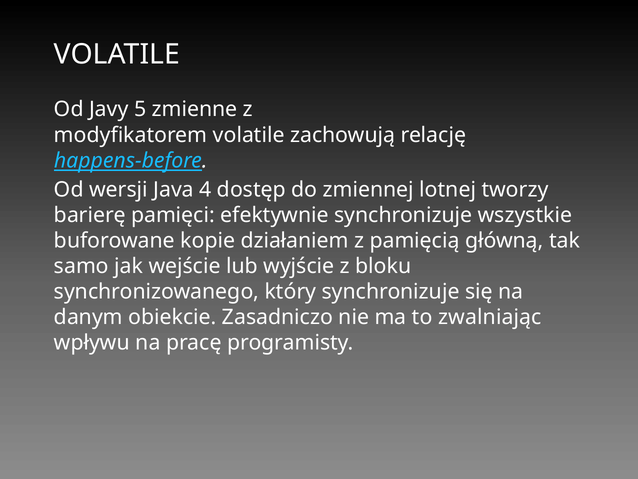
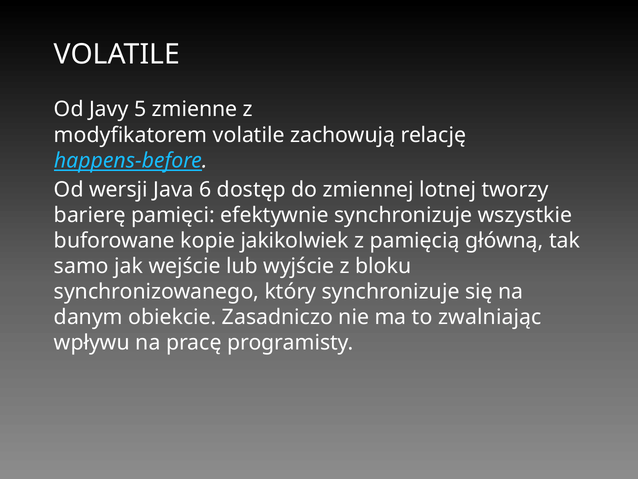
4: 4 -> 6
działaniem: działaniem -> jakikolwiek
